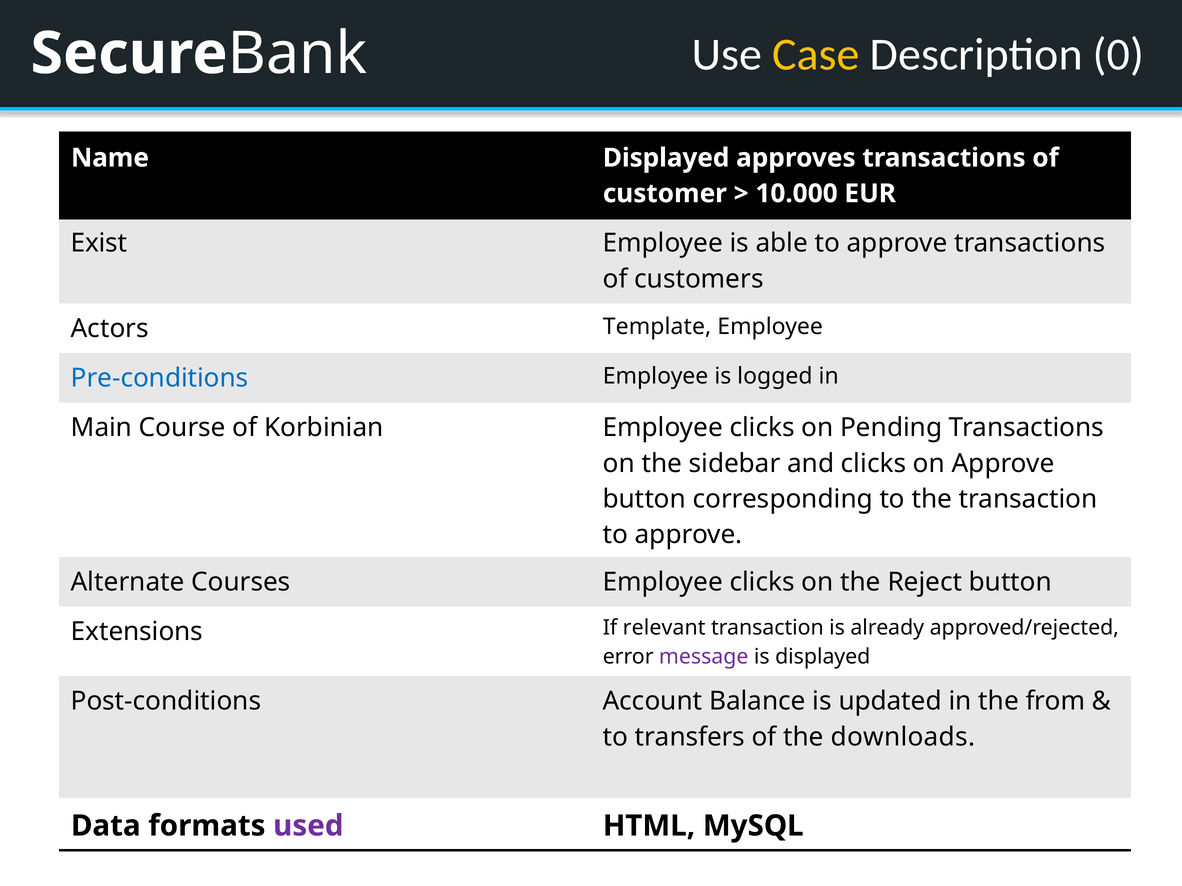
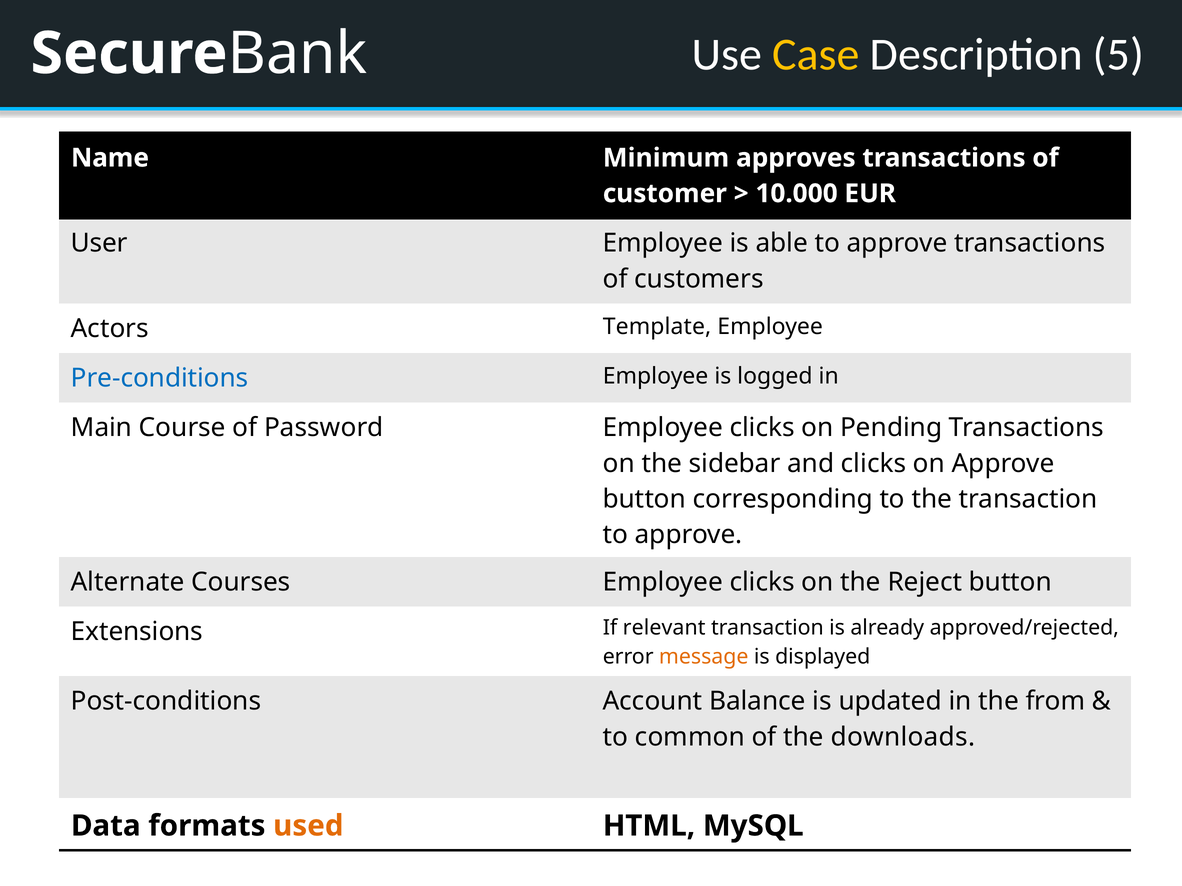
0: 0 -> 5
Name Displayed: Displayed -> Minimum
Exist: Exist -> User
Korbinian: Korbinian -> Password
message colour: purple -> orange
transfers: transfers -> common
used colour: purple -> orange
